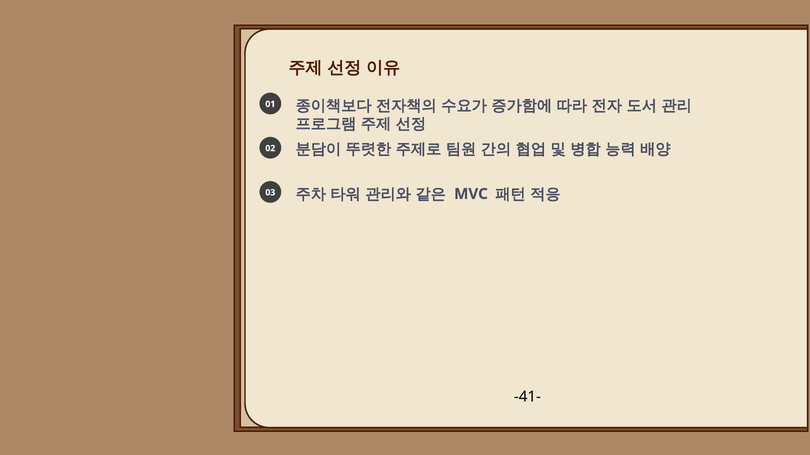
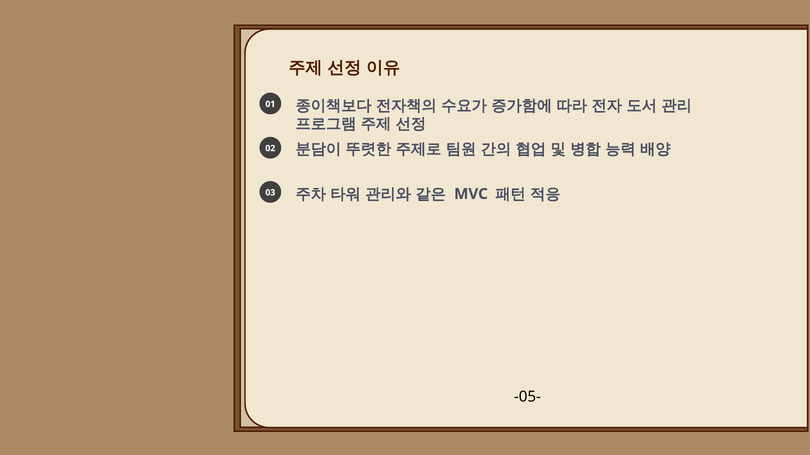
-41-: -41- -> -05-
